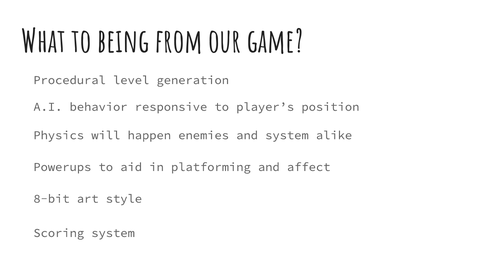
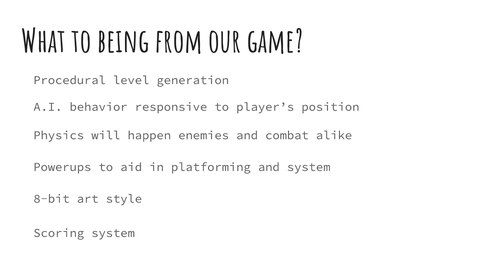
and system: system -> combat
and affect: affect -> system
